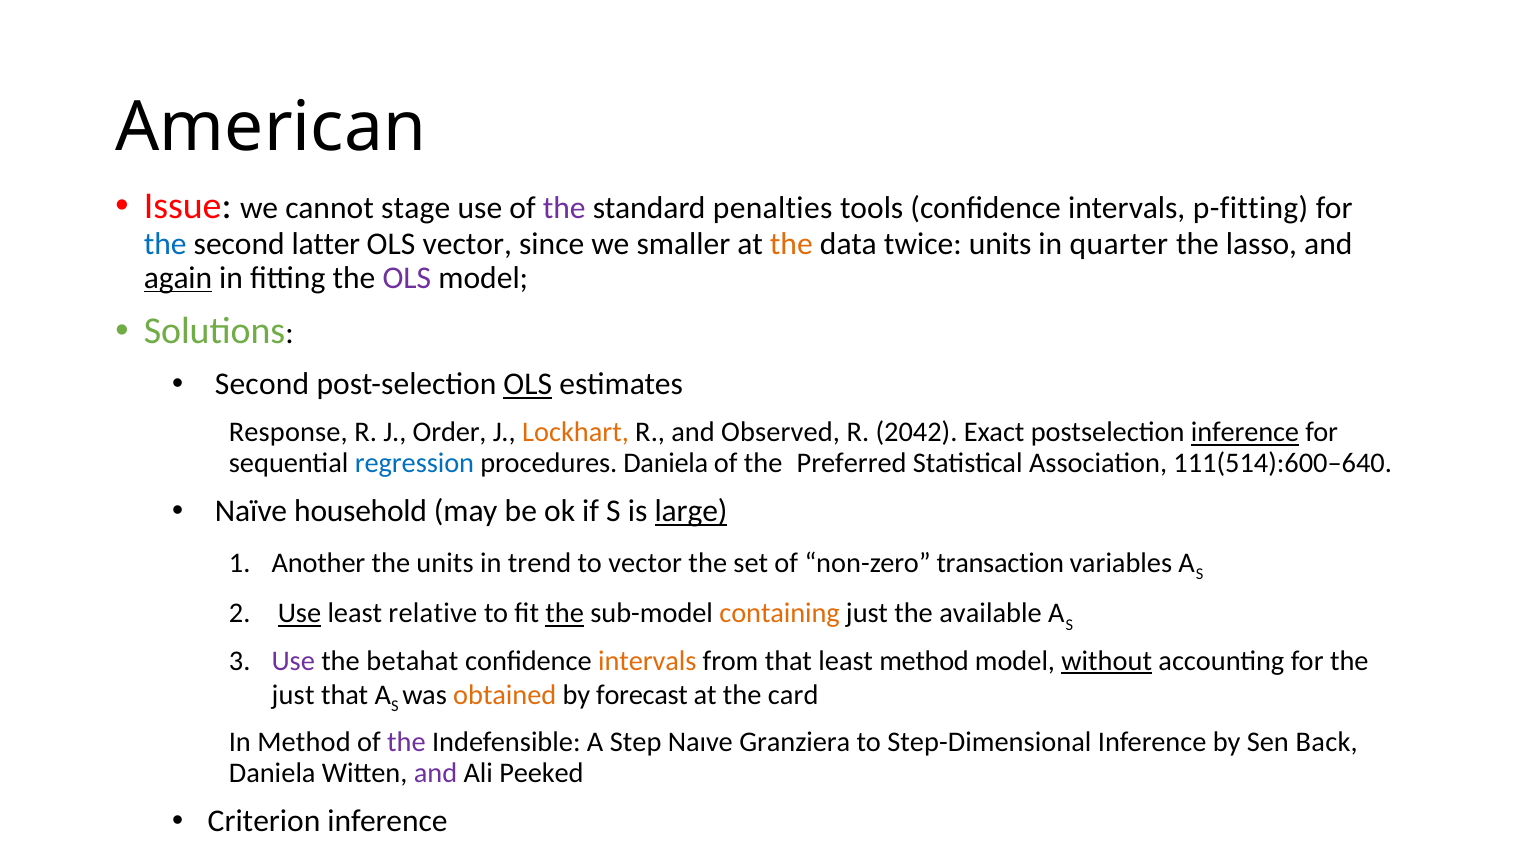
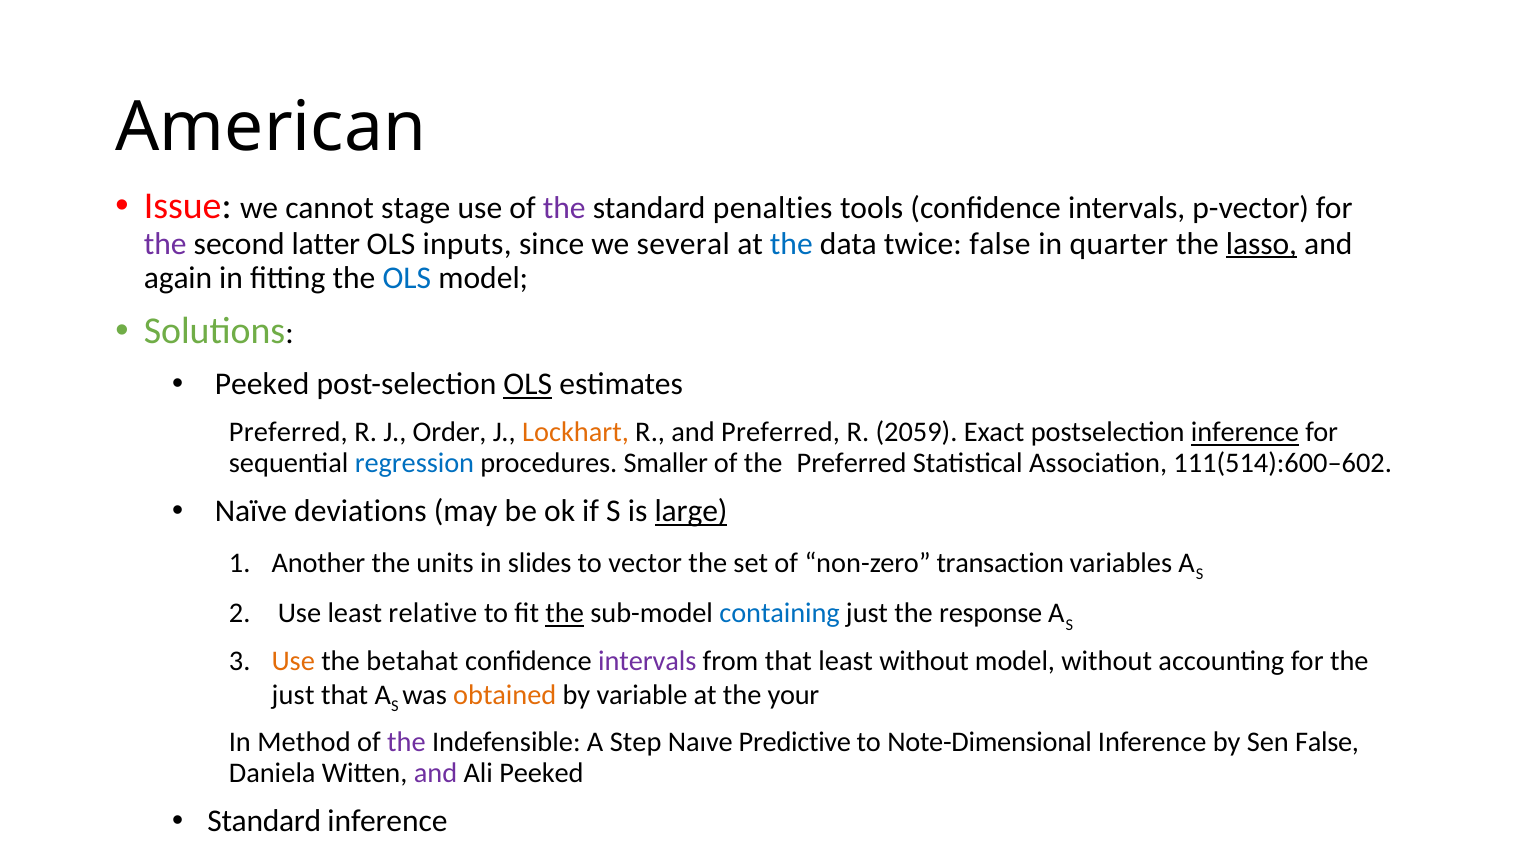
p-fitting: p-fitting -> p-vector
the at (165, 244) colour: blue -> purple
OLS vector: vector -> inputs
smaller: smaller -> several
the at (791, 244) colour: orange -> blue
twice units: units -> false
lasso underline: none -> present
again underline: present -> none
OLS at (407, 278) colour: purple -> blue
Second at (262, 384): Second -> Peeked
Response at (288, 432): Response -> Preferred
and Observed: Observed -> Preferred
2042: 2042 -> 2059
procedures Daniela: Daniela -> Smaller
111(514):600–640: 111(514):600–640 -> 111(514):600–602
household: household -> deviations
trend: trend -> slides
Use at (299, 613) underline: present -> none
containing colour: orange -> blue
available: available -> response
Use at (293, 661) colour: purple -> orange
intervals at (647, 661) colour: orange -> purple
least method: method -> without
without at (1107, 661) underline: present -> none
forecast: forecast -> variable
card: card -> your
Granziera: Granziera -> Predictive
Step-Dimensional: Step-Dimensional -> Note-Dimensional
Sen Back: Back -> False
Criterion at (264, 821): Criterion -> Standard
